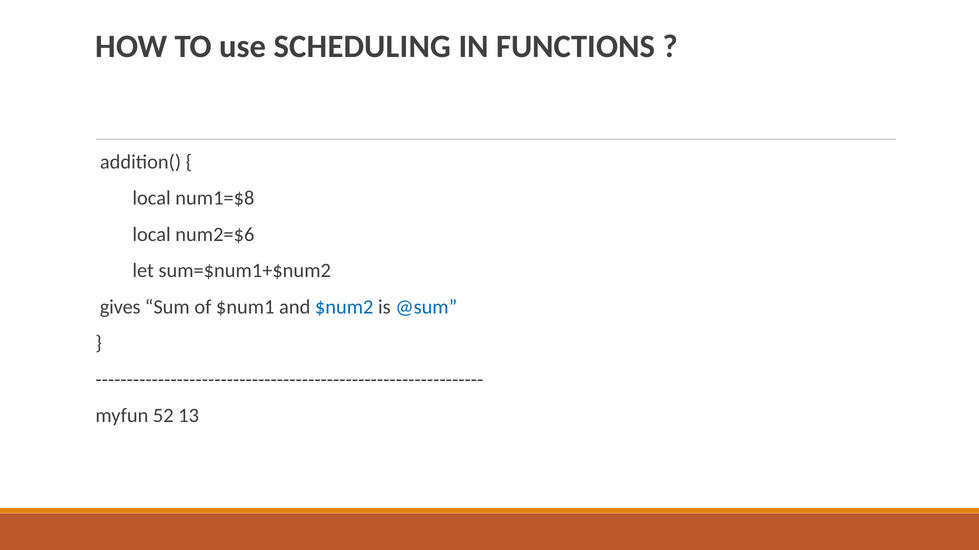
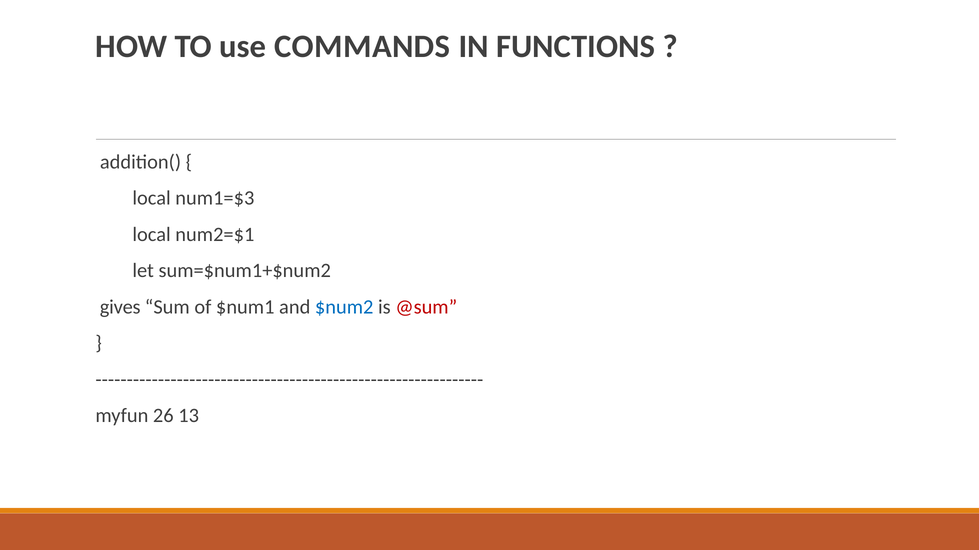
SCHEDULING: SCHEDULING -> COMMANDS
num1=$8: num1=$8 -> num1=$3
num2=$6: num2=$6 -> num2=$1
@sum colour: blue -> red
52: 52 -> 26
